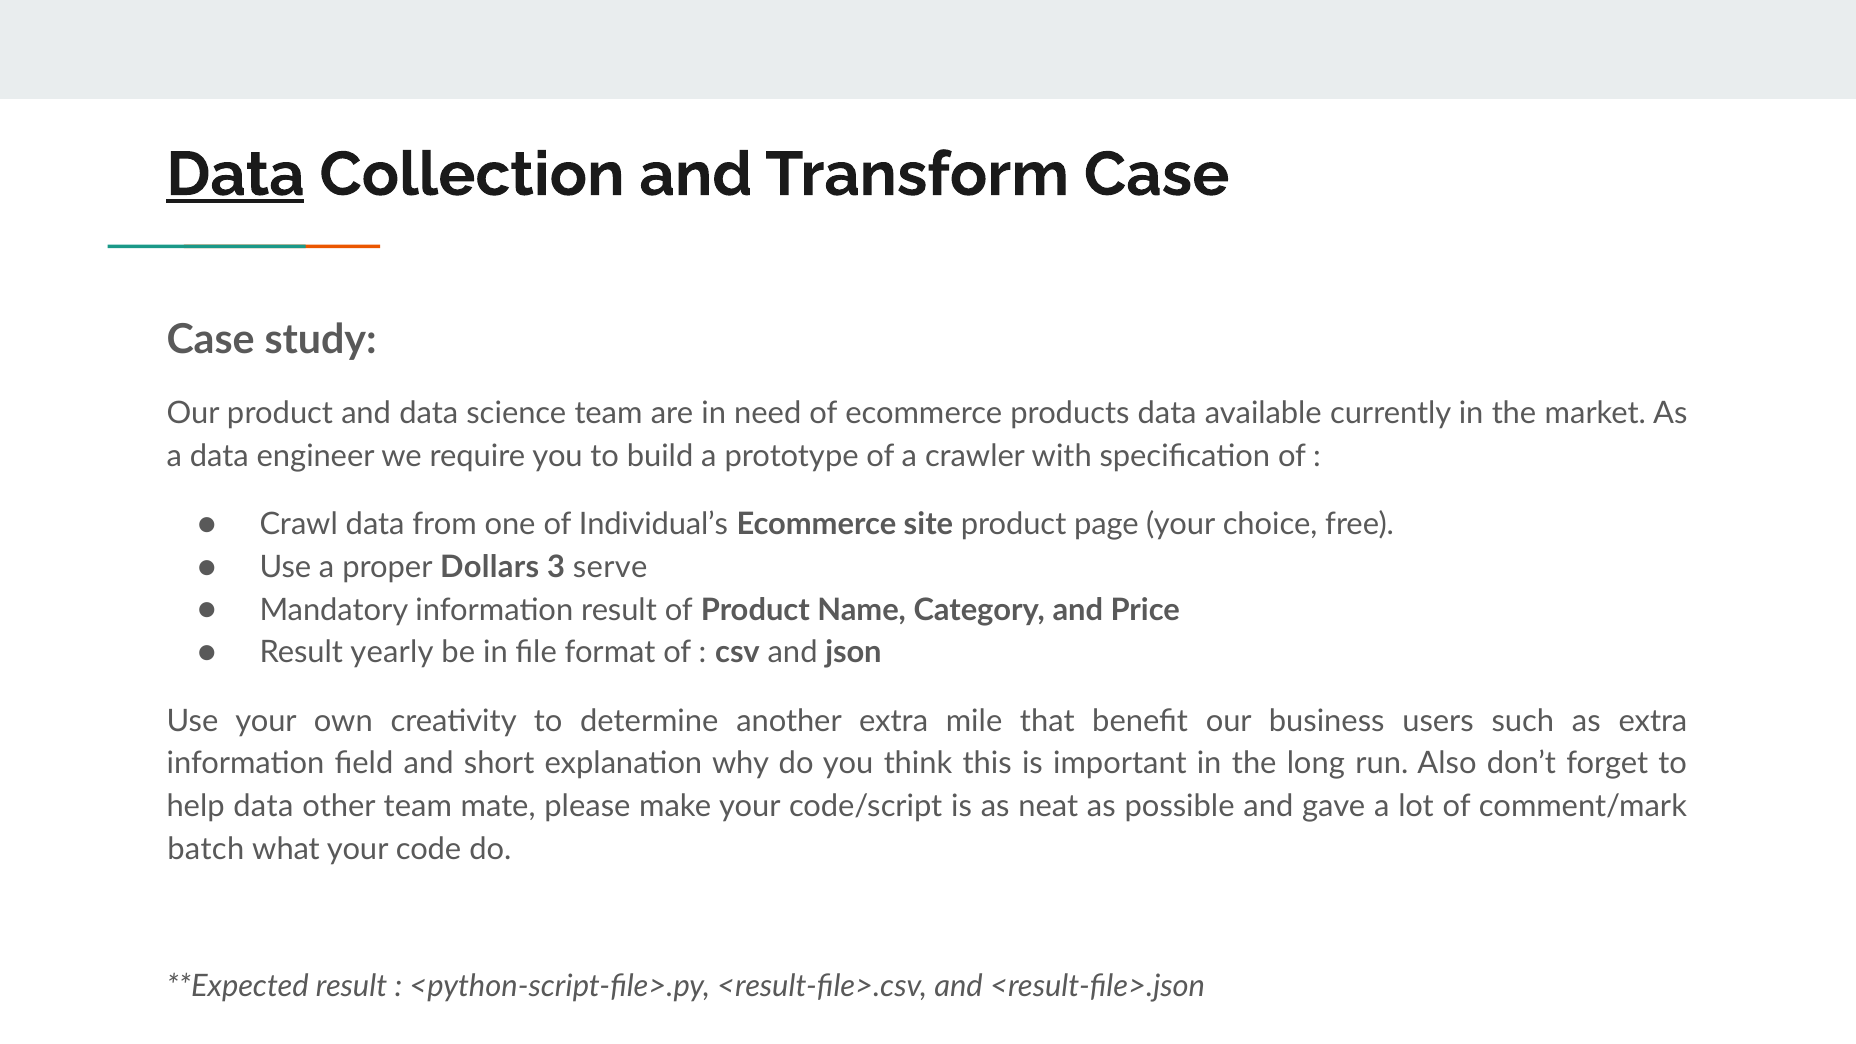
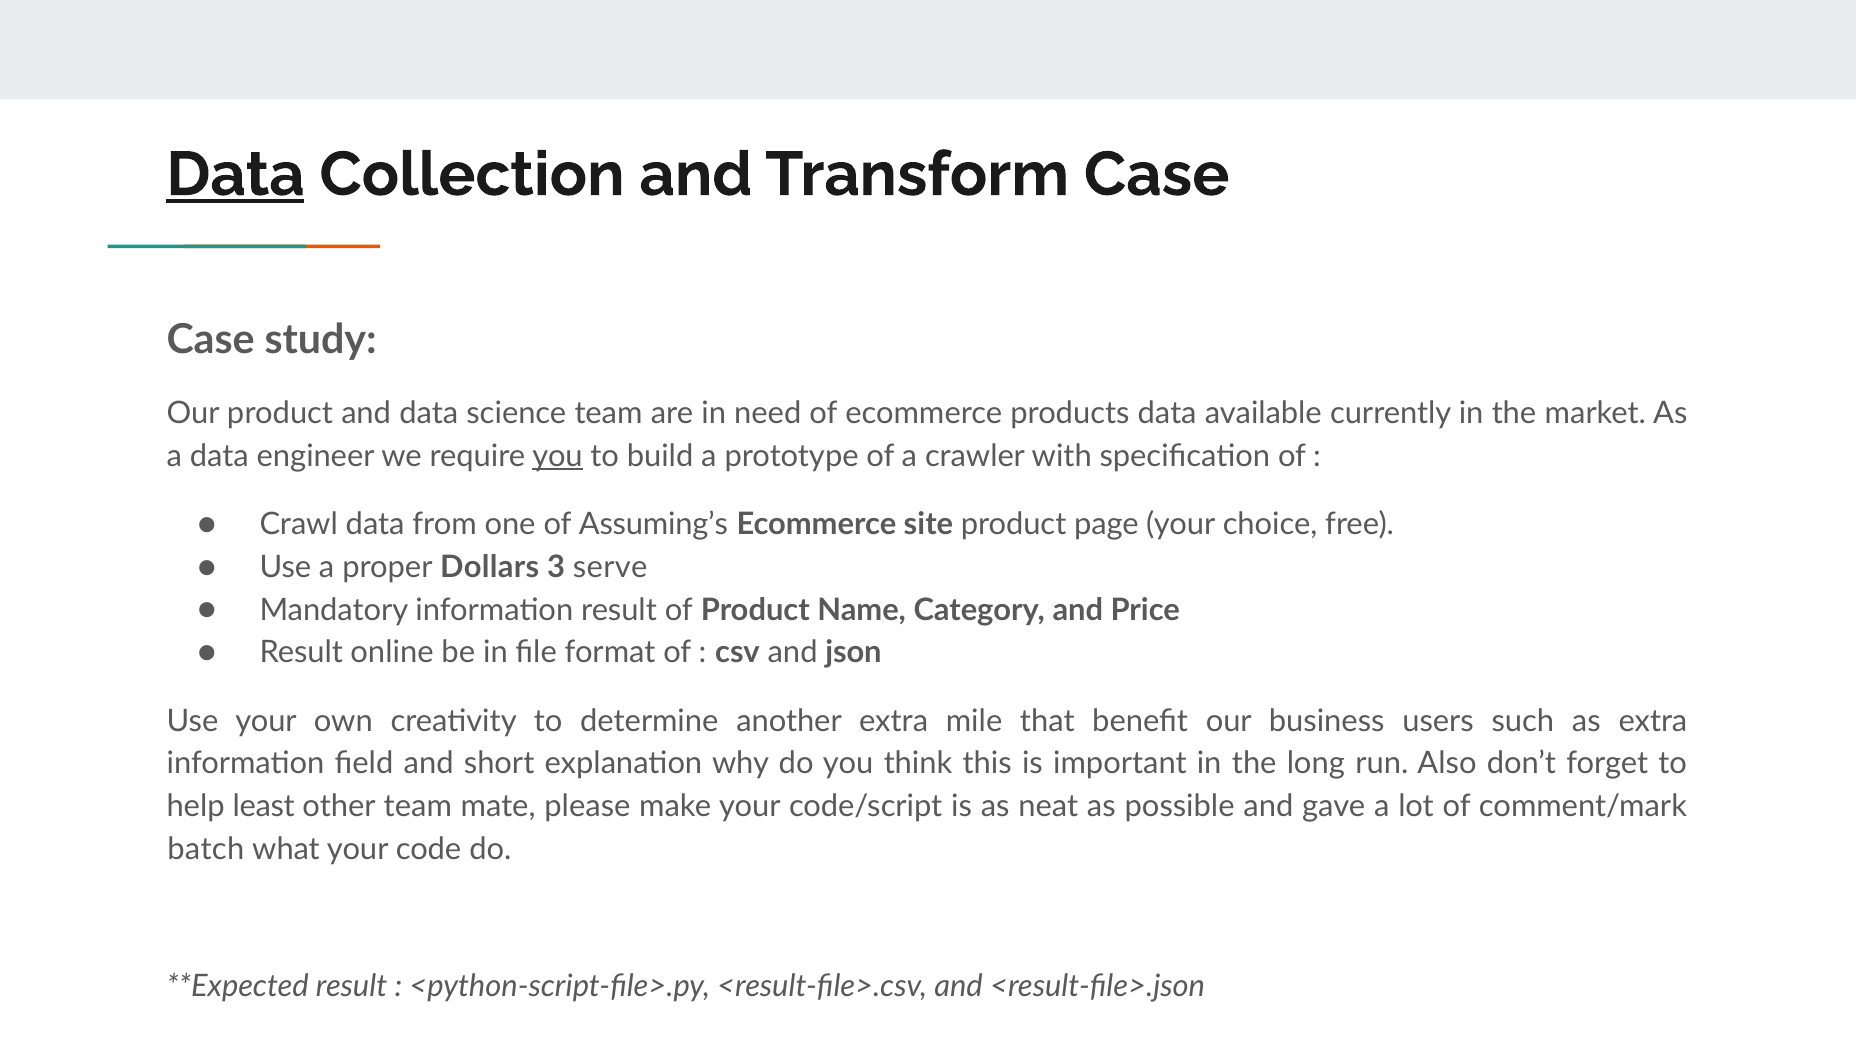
you at (557, 456) underline: none -> present
Individual’s: Individual’s -> Assuming’s
yearly: yearly -> online
help data: data -> least
